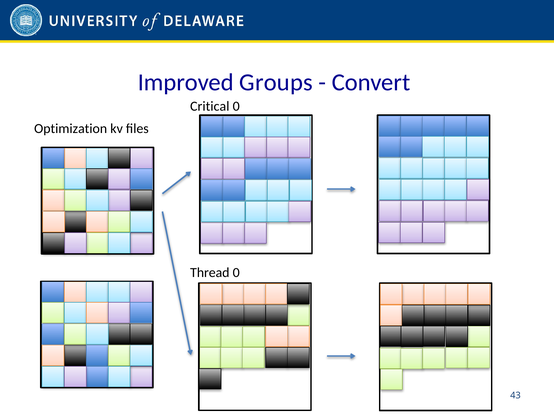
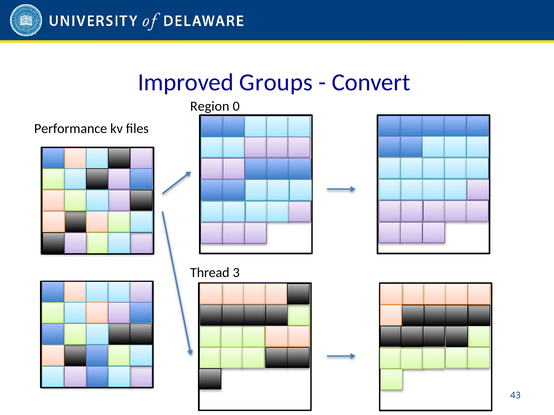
Critical: Critical -> Region
Optimization: Optimization -> Performance
Thread 0: 0 -> 3
